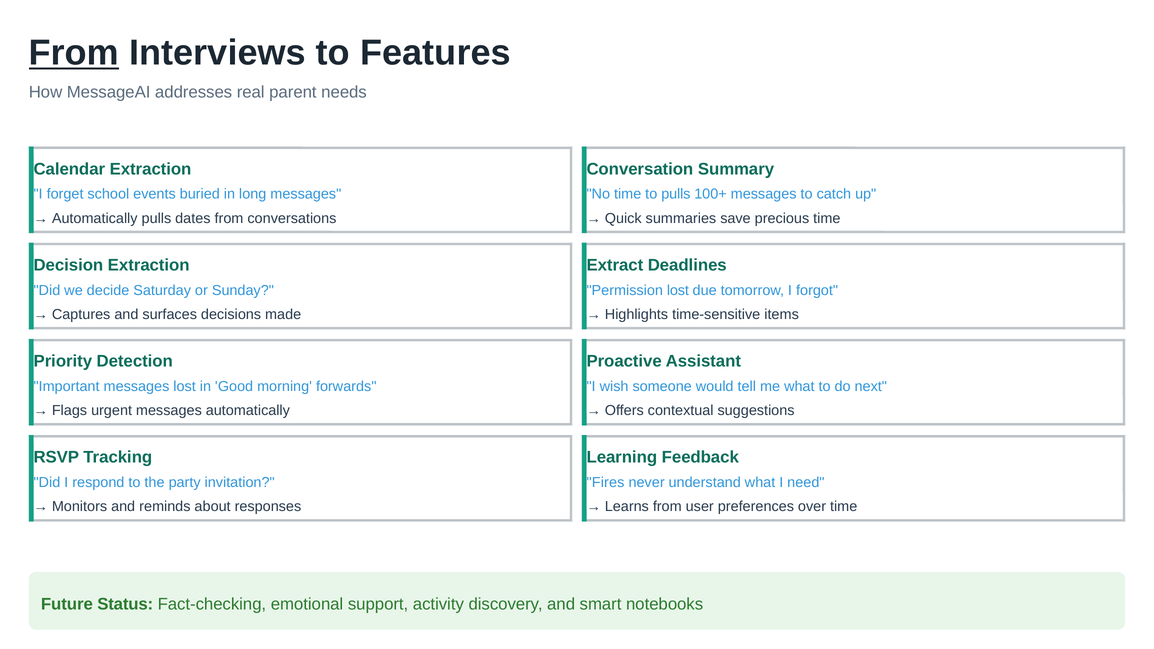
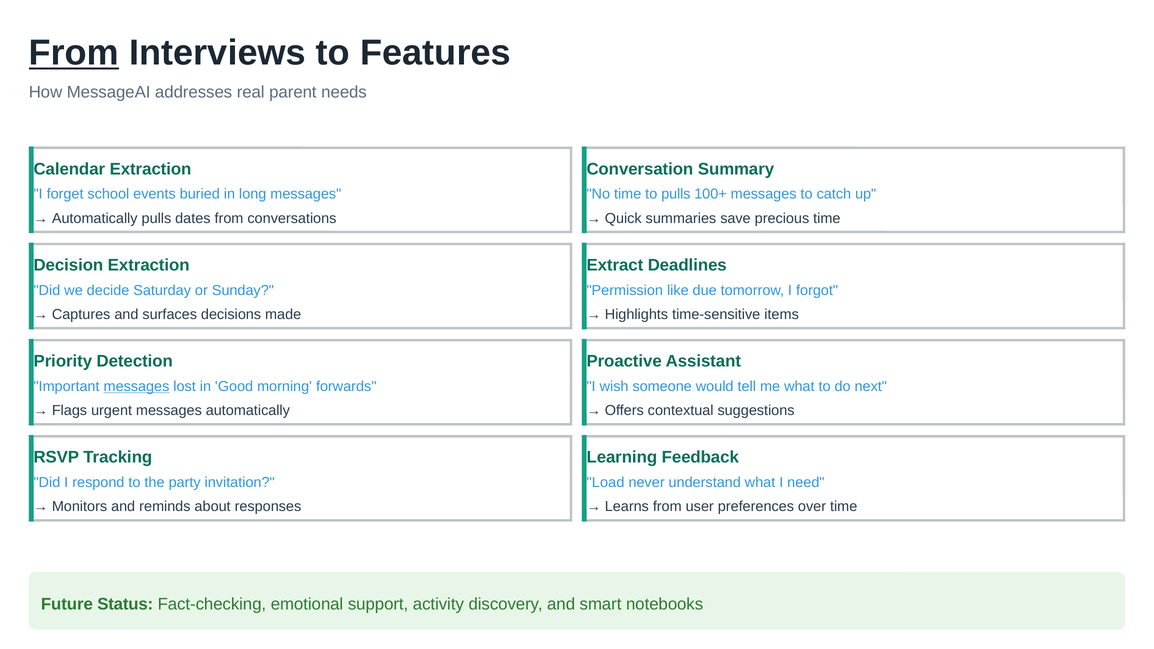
Permission lost: lost -> like
messages at (136, 387) underline: none -> present
Fires: Fires -> Load
